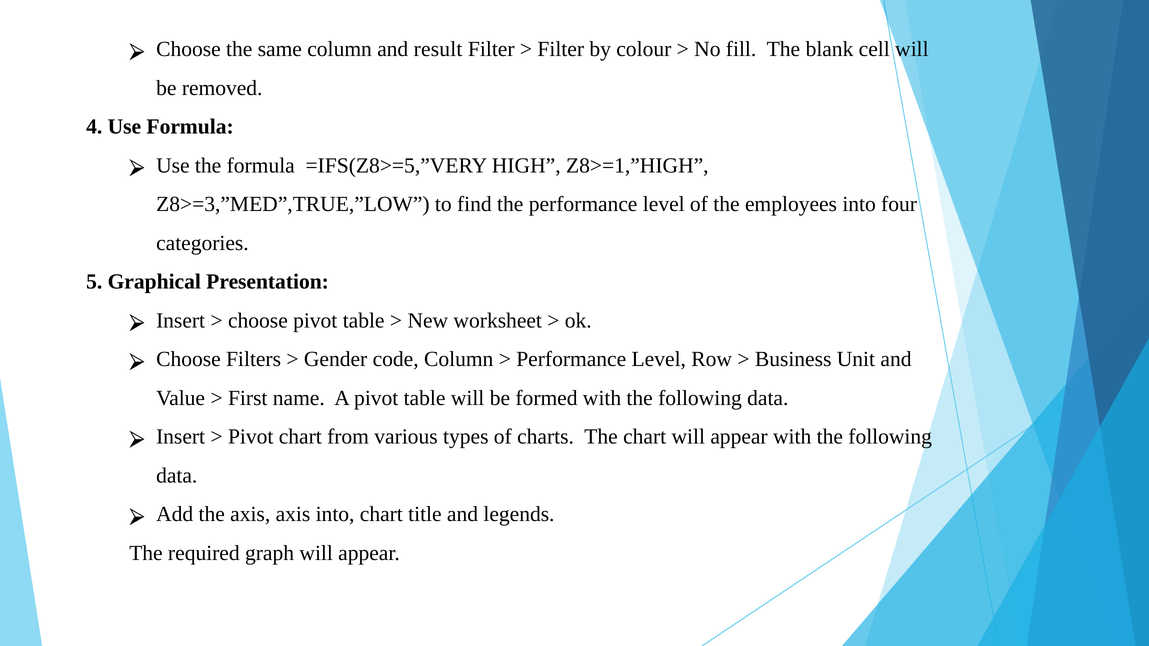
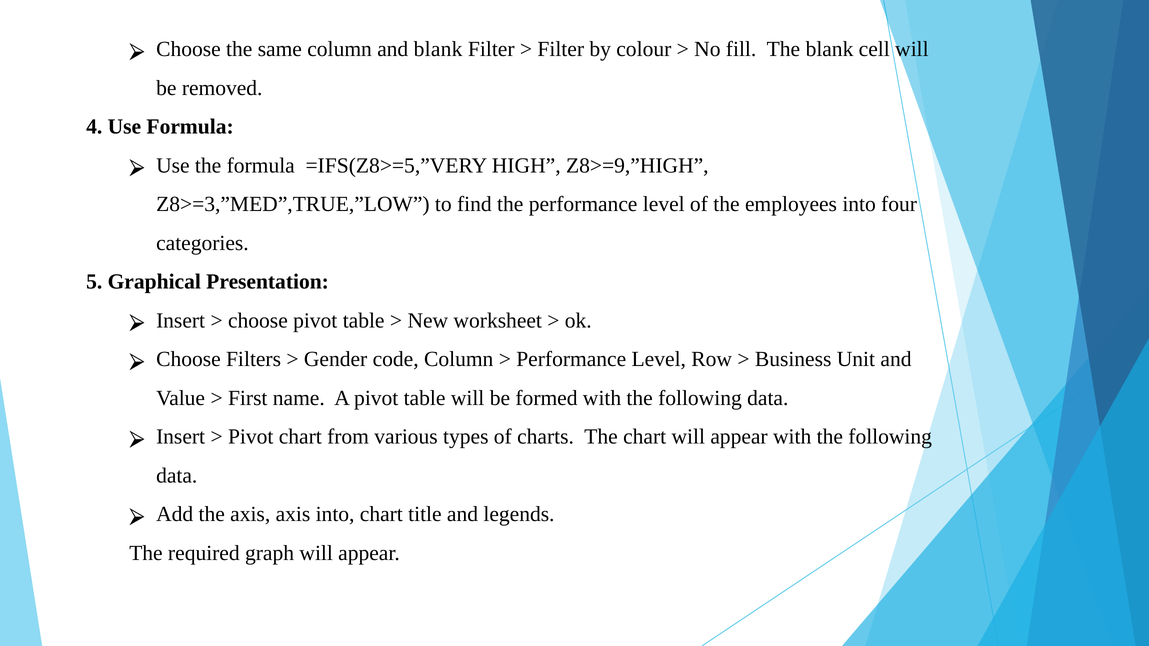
and result: result -> blank
Z8>=1,”HIGH: Z8>=1,”HIGH -> Z8>=9,”HIGH
